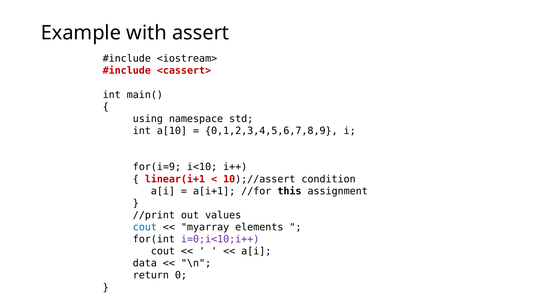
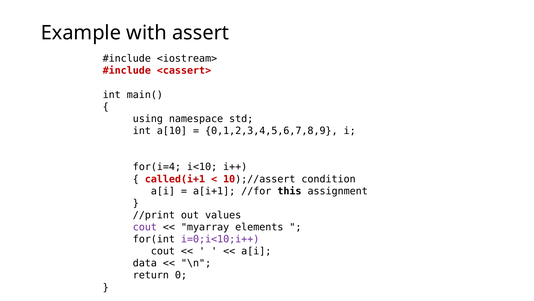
for(i=9: for(i=9 -> for(i=4
linear(i+1: linear(i+1 -> called(i+1
cout at (145, 227) colour: blue -> purple
